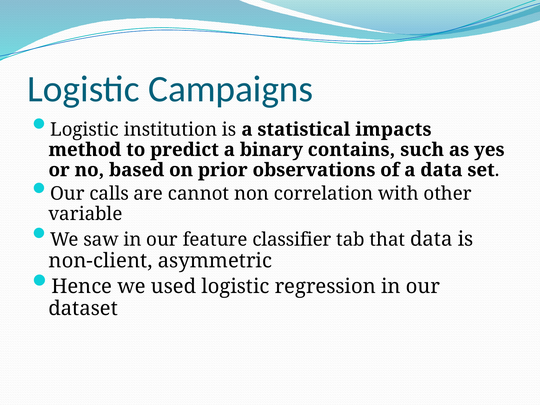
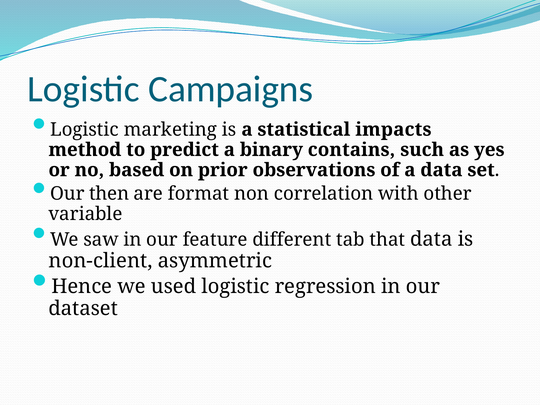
institution: institution -> marketing
calls: calls -> then
cannot: cannot -> format
classifier: classifier -> different
